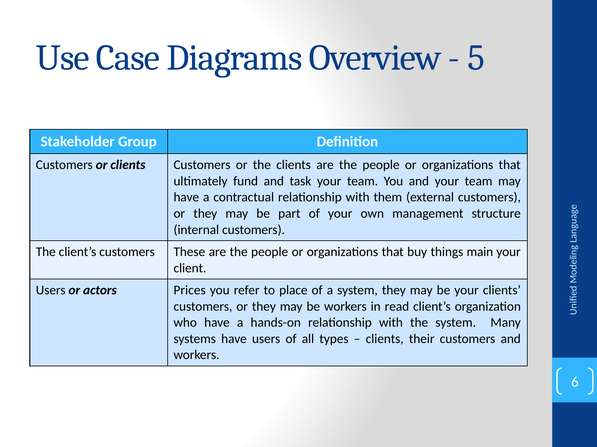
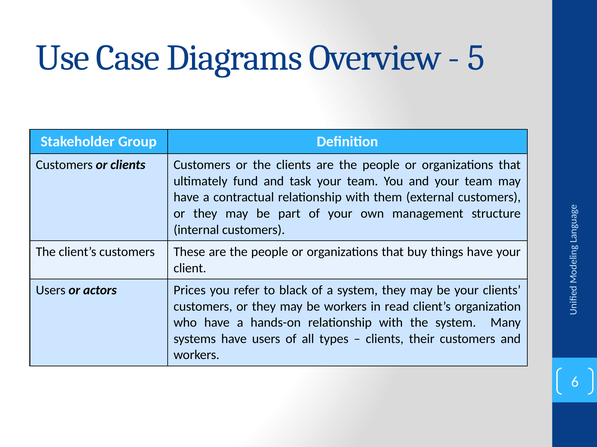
things main: main -> have
place: place -> black
